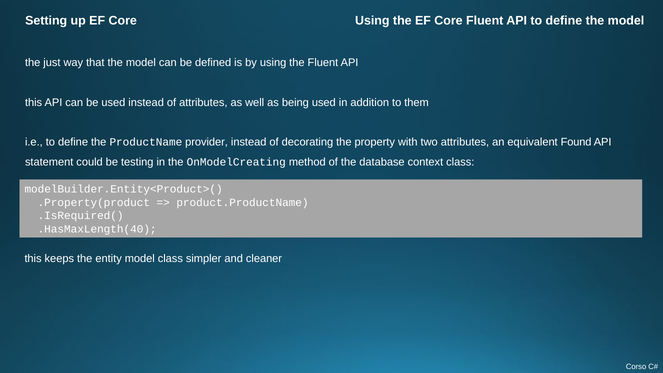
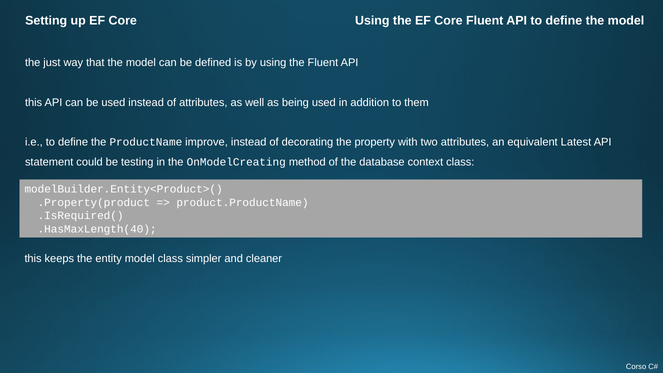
provider: provider -> improve
Found: Found -> Latest
